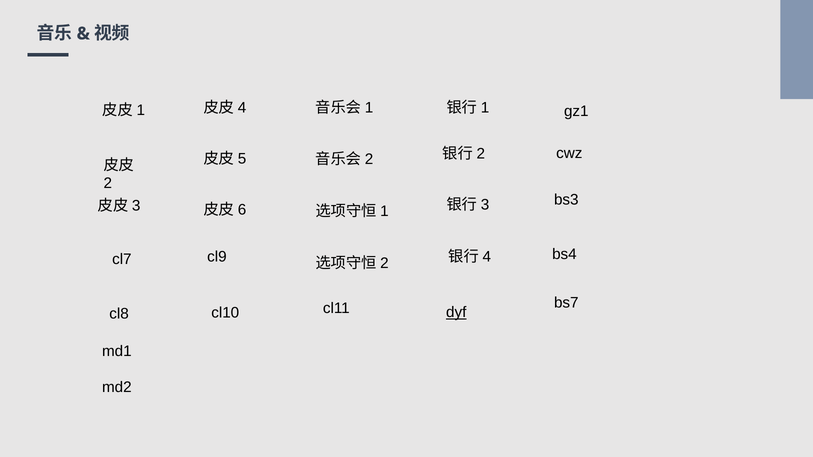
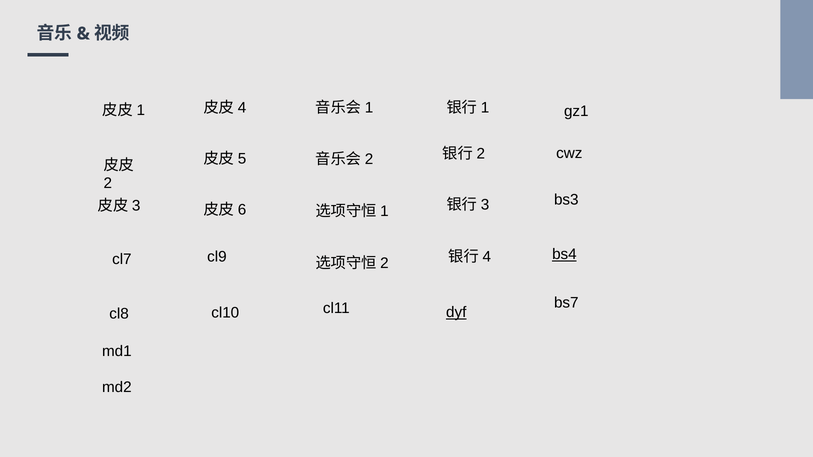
bs4 underline: none -> present
